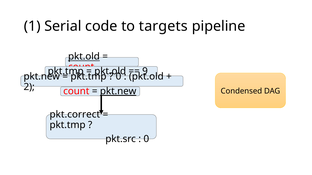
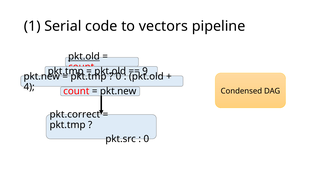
targets: targets -> vectors
2: 2 -> 4
pkt.new at (118, 91) underline: present -> none
